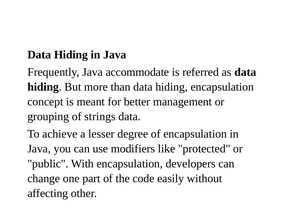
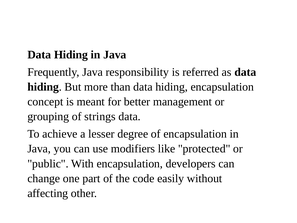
accommodate: accommodate -> responsibility
